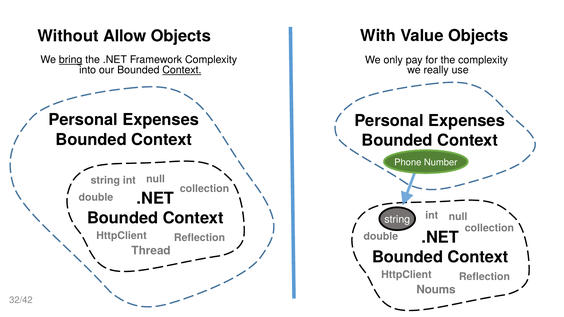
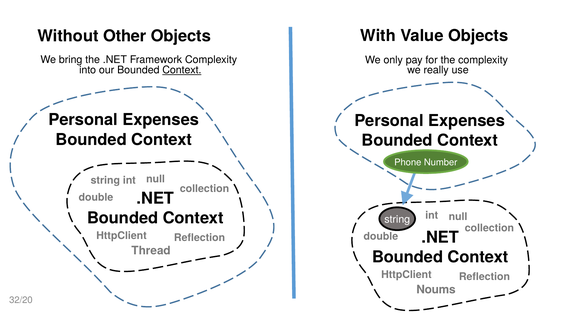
Allow: Allow -> Other
bring underline: present -> none
32/42: 32/42 -> 32/20
